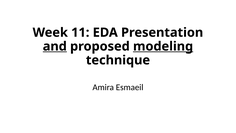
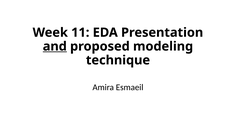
modeling underline: present -> none
